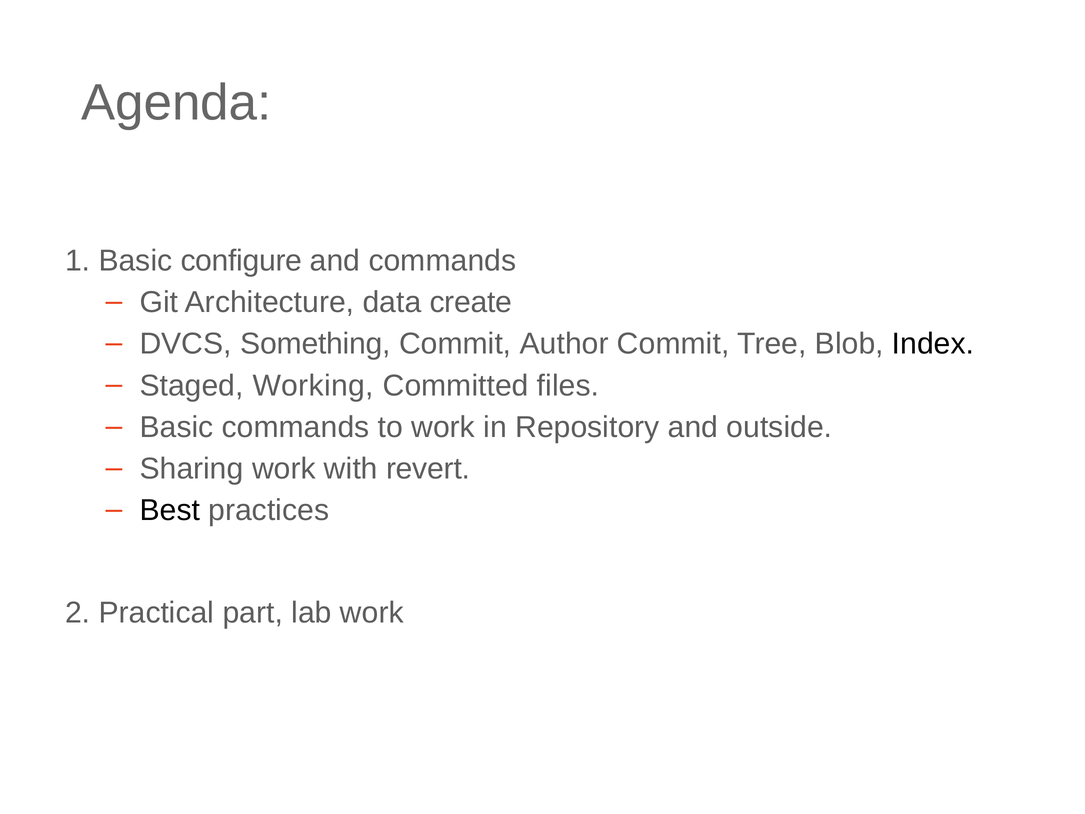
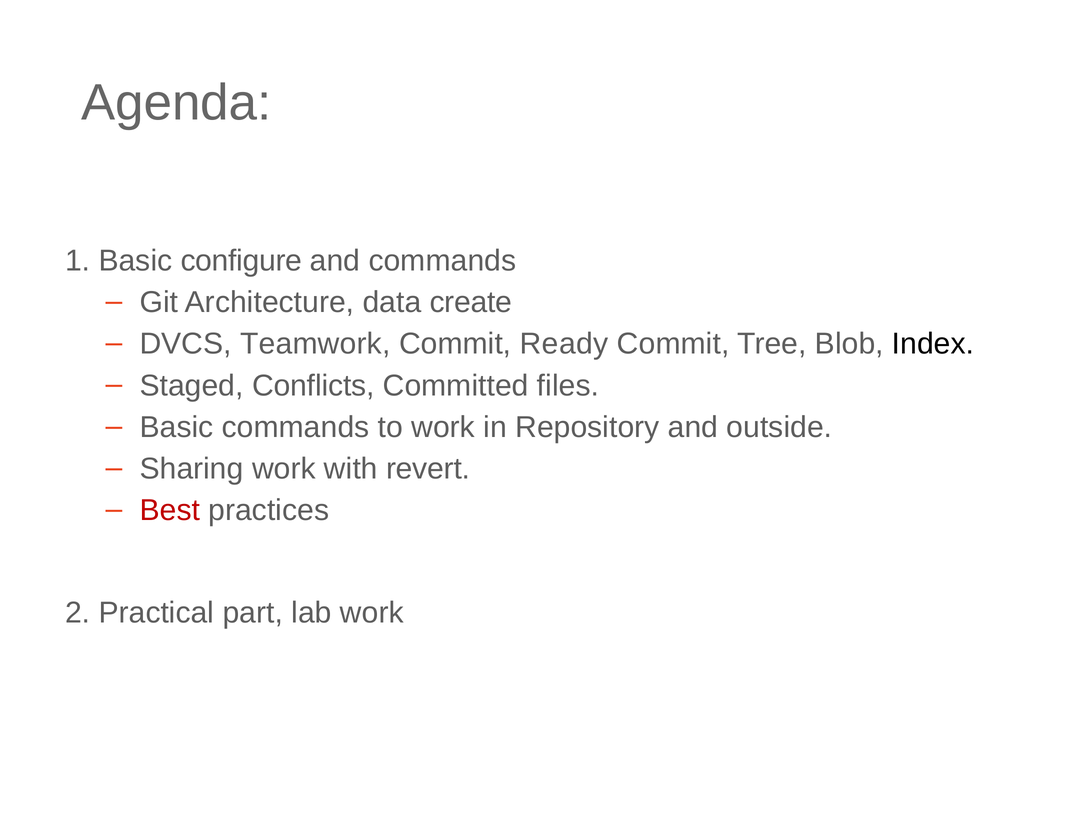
Something: Something -> Teamwork
Author: Author -> Ready
Working: Working -> Conflicts
Best colour: black -> red
